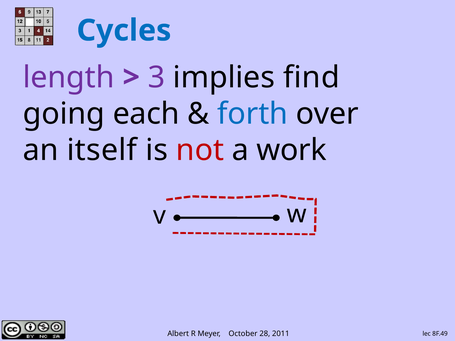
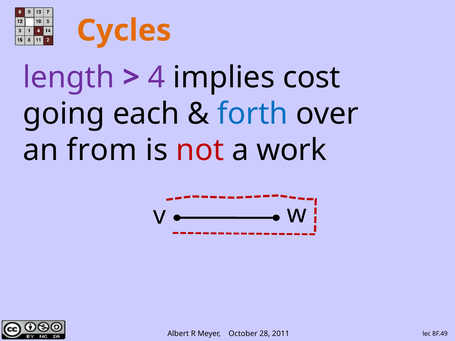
Cycles colour: blue -> orange
3: 3 -> 4
find: find -> cost
itself: itself -> from
